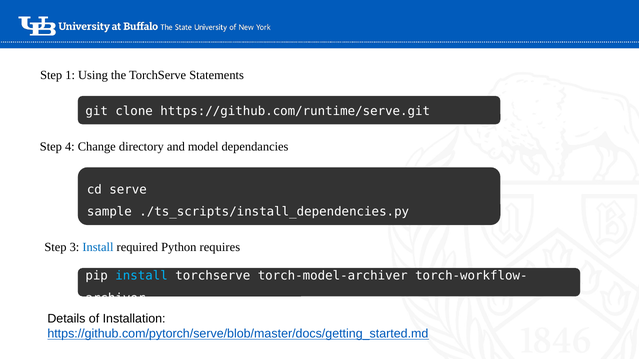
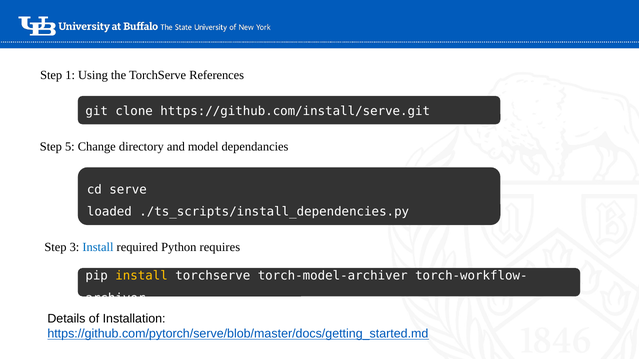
Statements: Statements -> References
https://github.com/runtime/serve.git: https://github.com/runtime/serve.git -> https://github.com/install/serve.git
4: 4 -> 5
sample: sample -> loaded
install at (142, 276) colour: light blue -> yellow
